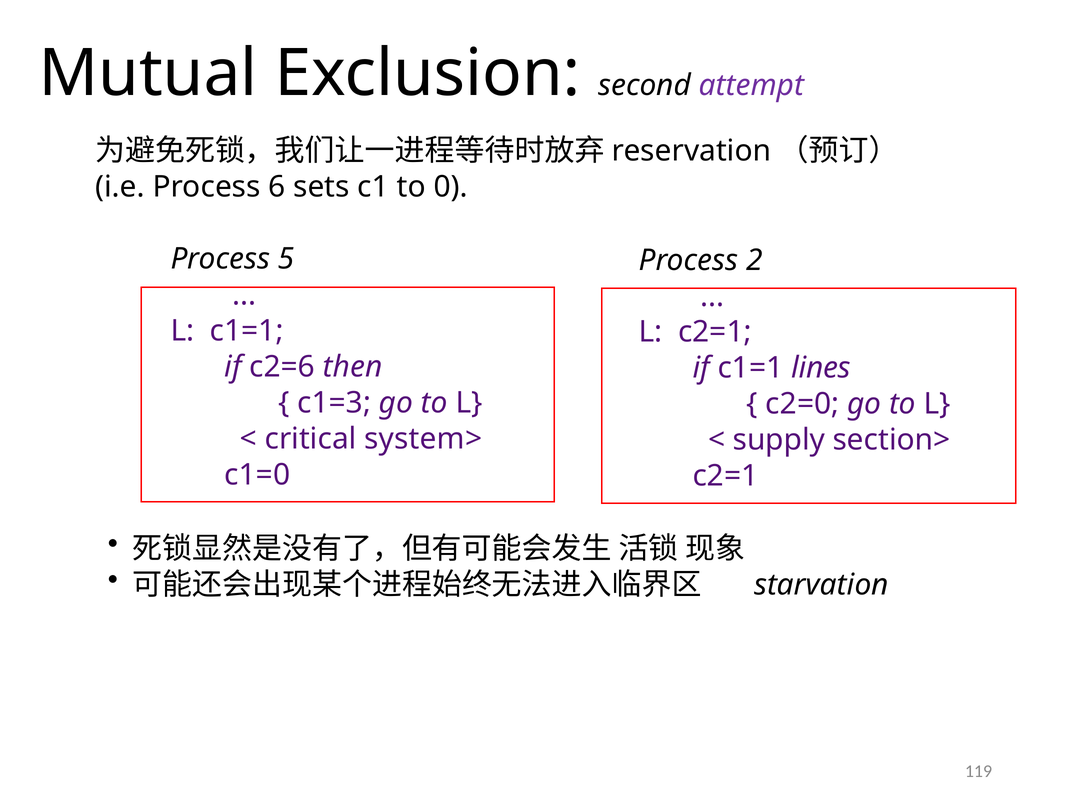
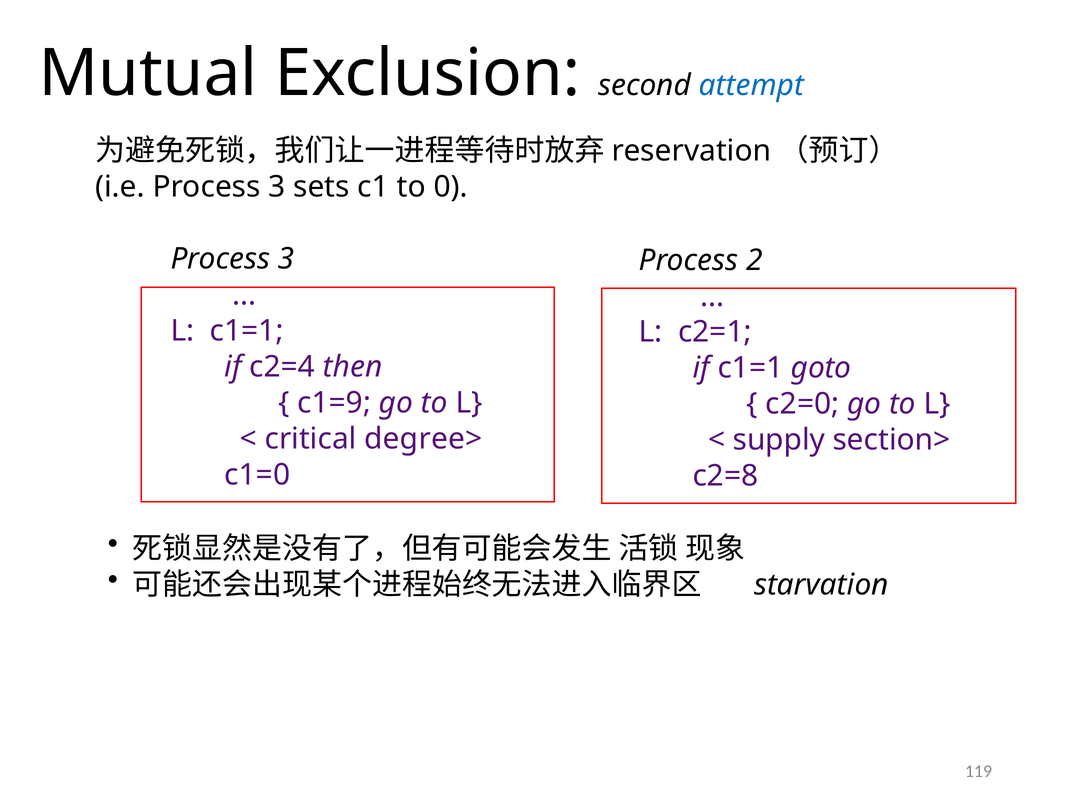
attempt colour: purple -> blue
i.e Process 6: 6 -> 3
5 at (286, 259): 5 -> 3
c2=6: c2=6 -> c2=4
lines: lines -> goto
c1=3: c1=3 -> c1=9
system>: system> -> degree>
c2=1 at (725, 476): c2=1 -> c2=8
